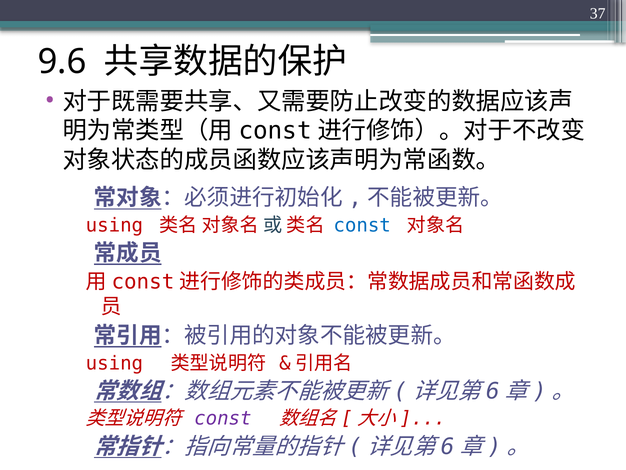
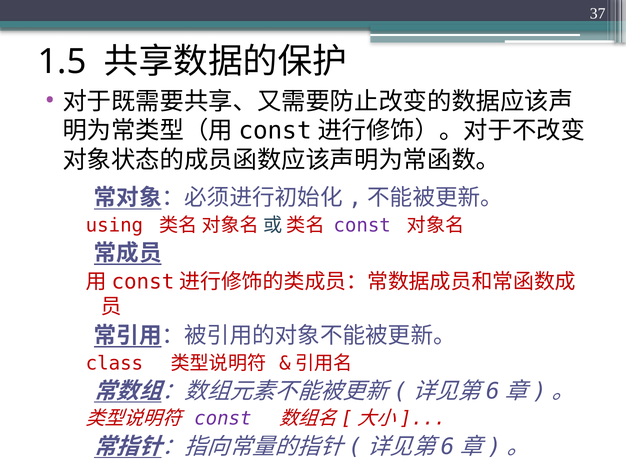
9.6: 9.6 -> 1.5
const at (362, 225) colour: blue -> purple
using at (114, 363): using -> class
